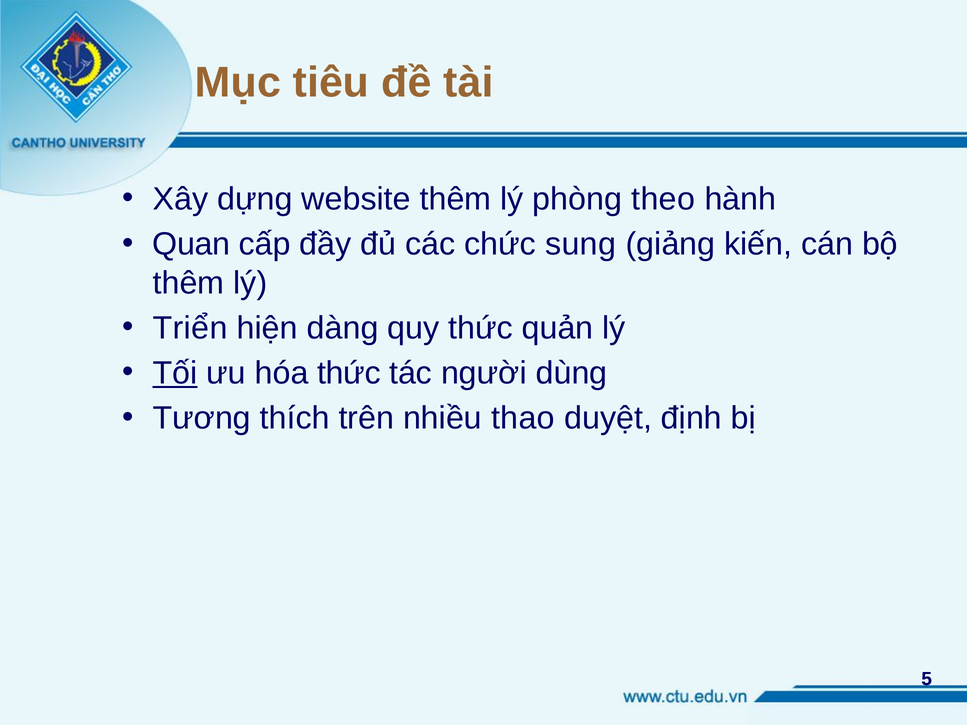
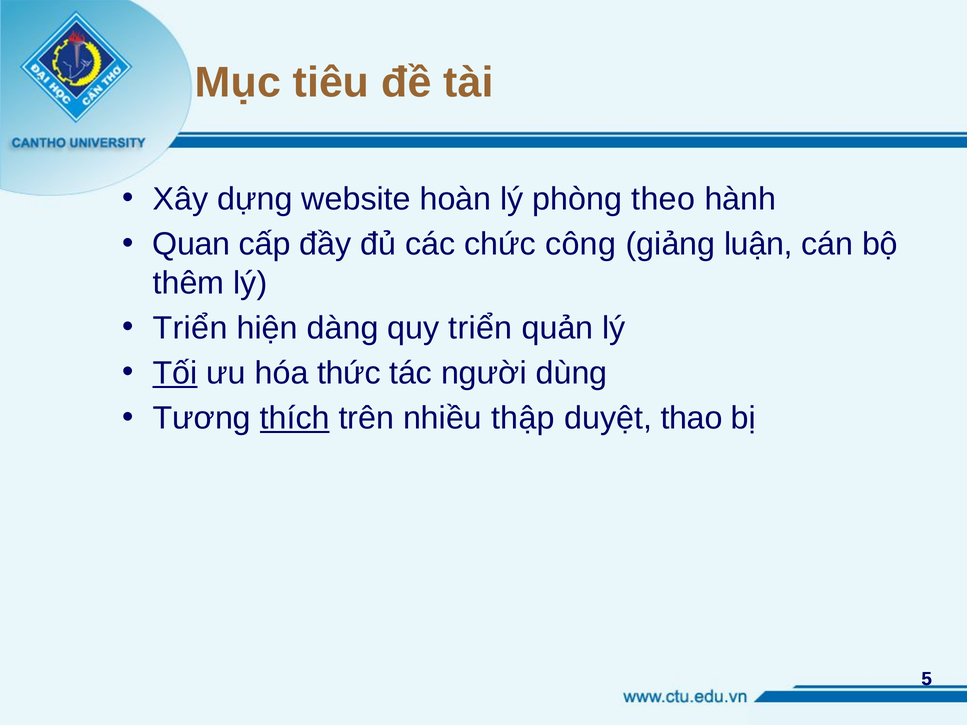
website thêm: thêm -> hoàn
sung: sung -> công
kiến: kiến -> luận
quy thức: thức -> triển
thích underline: none -> present
thao: thao -> thập
định: định -> thao
